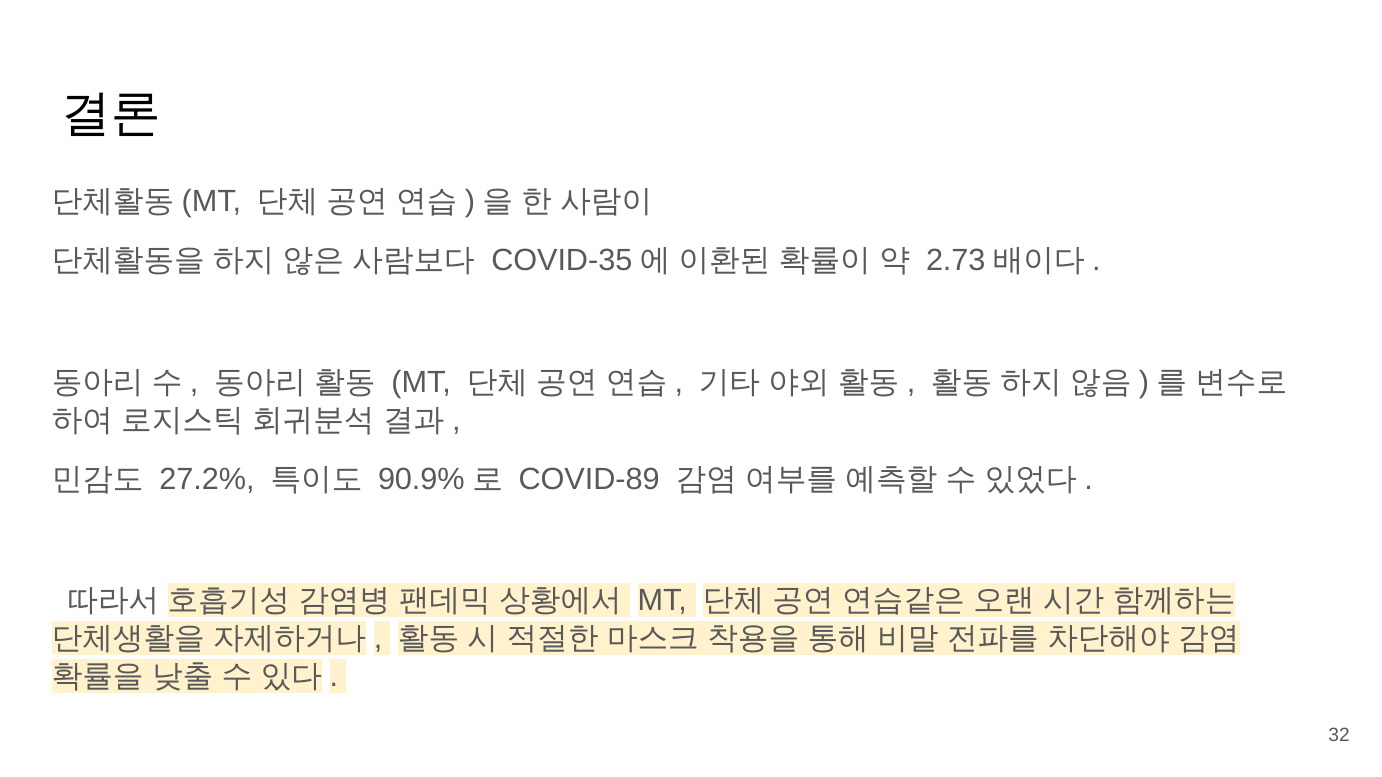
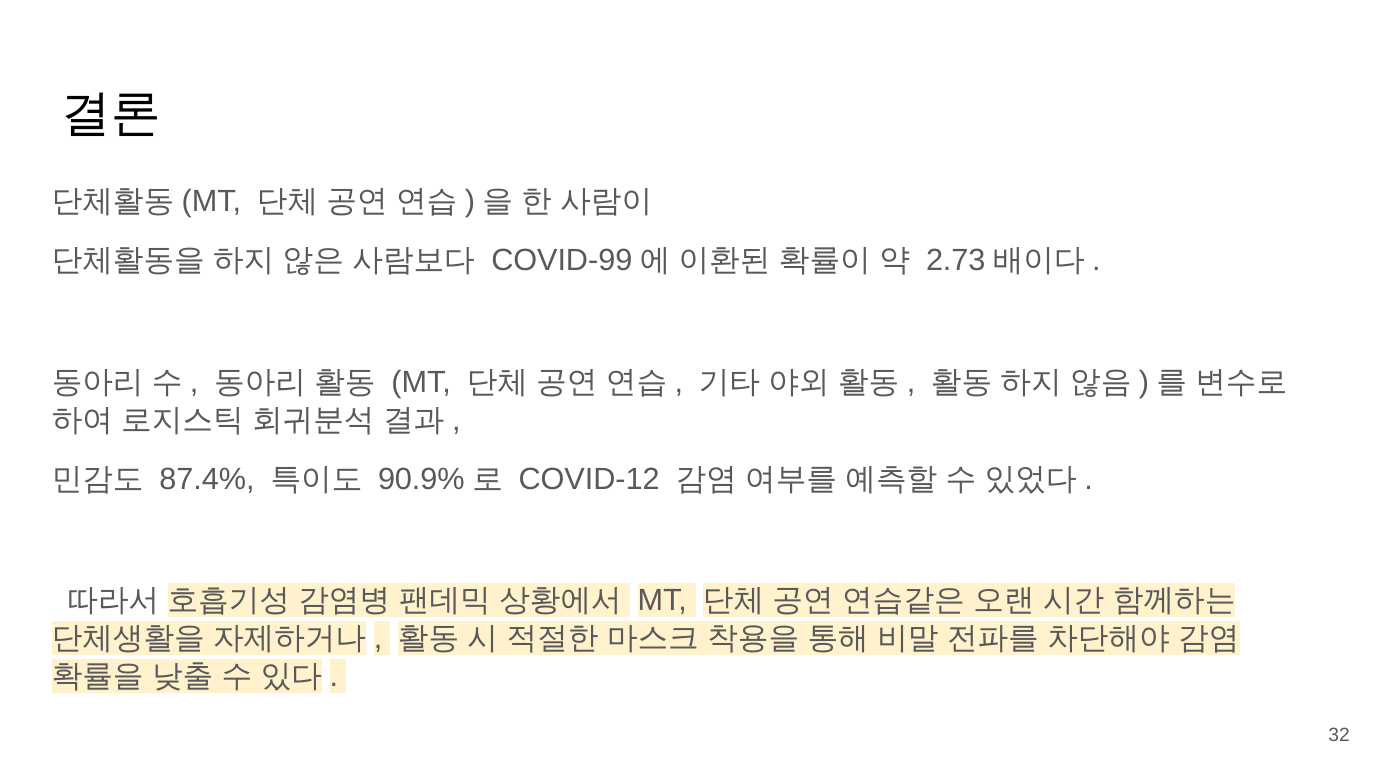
COVID-35: COVID-35 -> COVID-99
27.2%: 27.2% -> 87.4%
COVID-89: COVID-89 -> COVID-12
